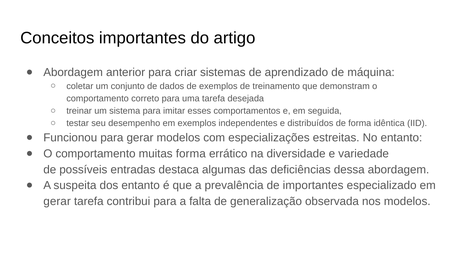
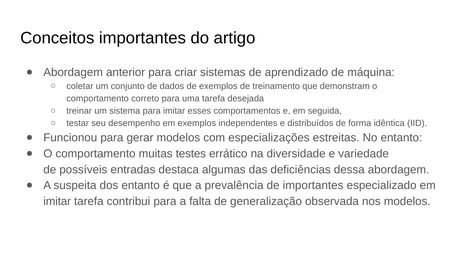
muitas forma: forma -> testes
gerar at (57, 202): gerar -> imitar
